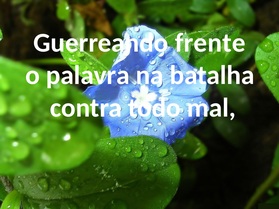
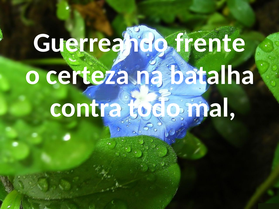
palavra: palavra -> certeza
